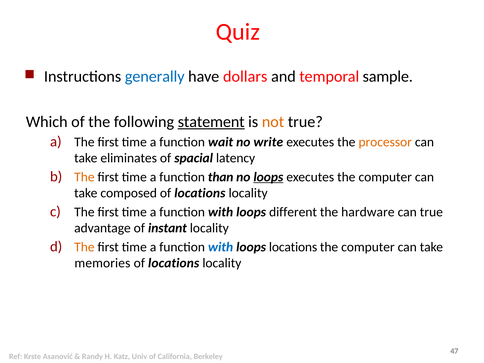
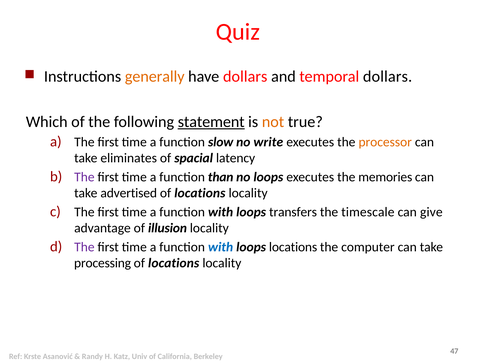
generally colour: blue -> orange
temporal sample: sample -> dollars
wait: wait -> slow
The at (84, 177) colour: orange -> purple
loops at (268, 177) underline: present -> none
executes the computer: computer -> memories
composed: composed -> advertised
different: different -> transfers
hardware: hardware -> timescale
can true: true -> give
instant: instant -> illusion
The at (84, 247) colour: orange -> purple
memories: memories -> processing
